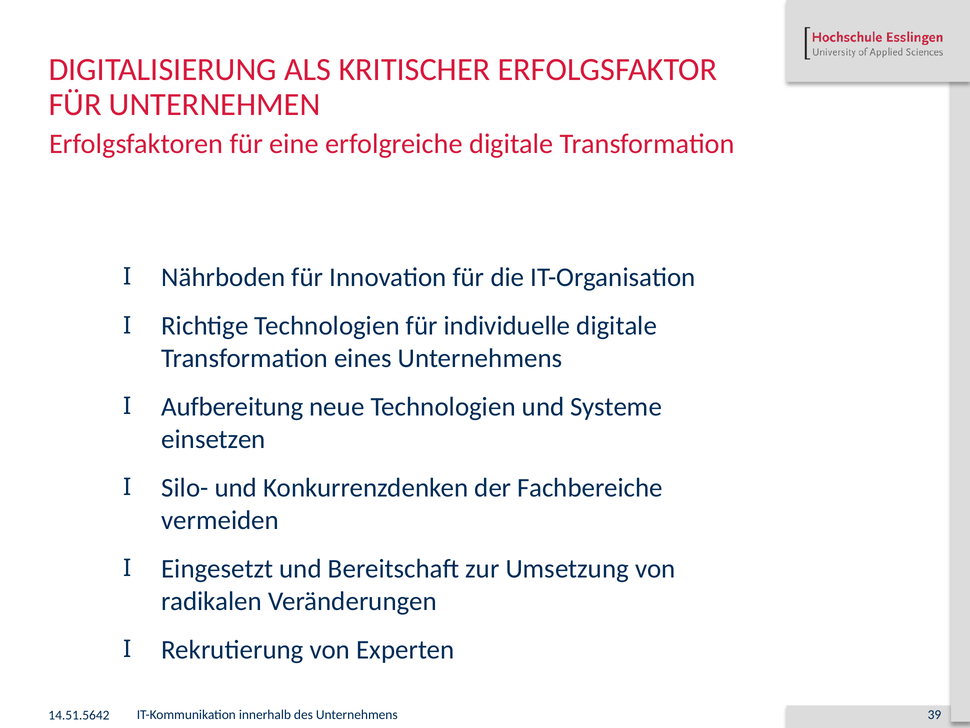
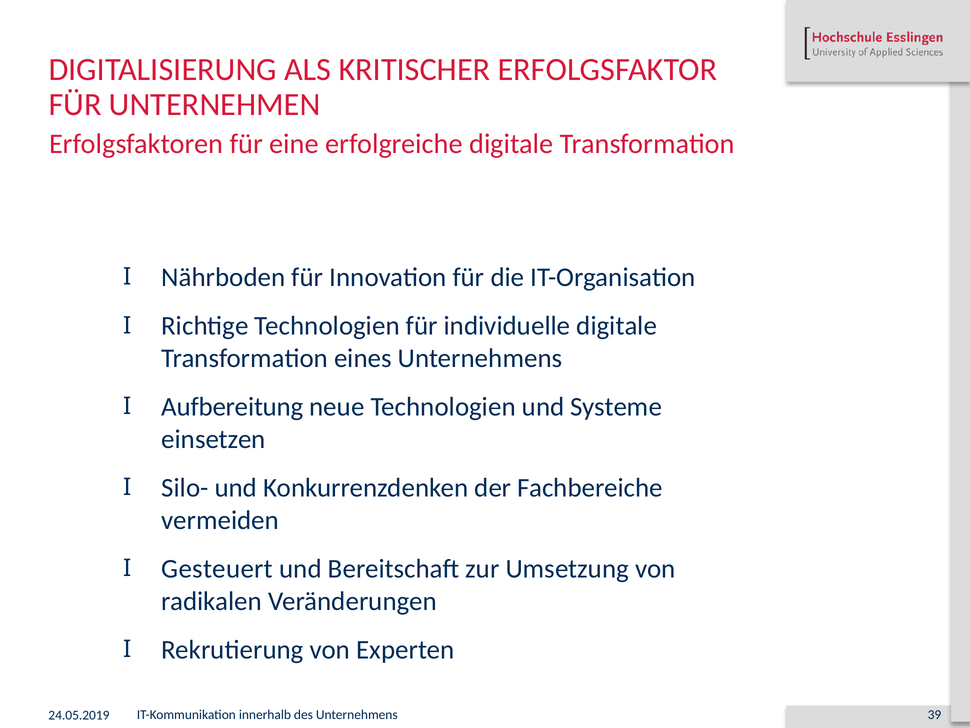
Eingesetzt: Eingesetzt -> Gesteuert
14.51.5642: 14.51.5642 -> 24.05.2019
